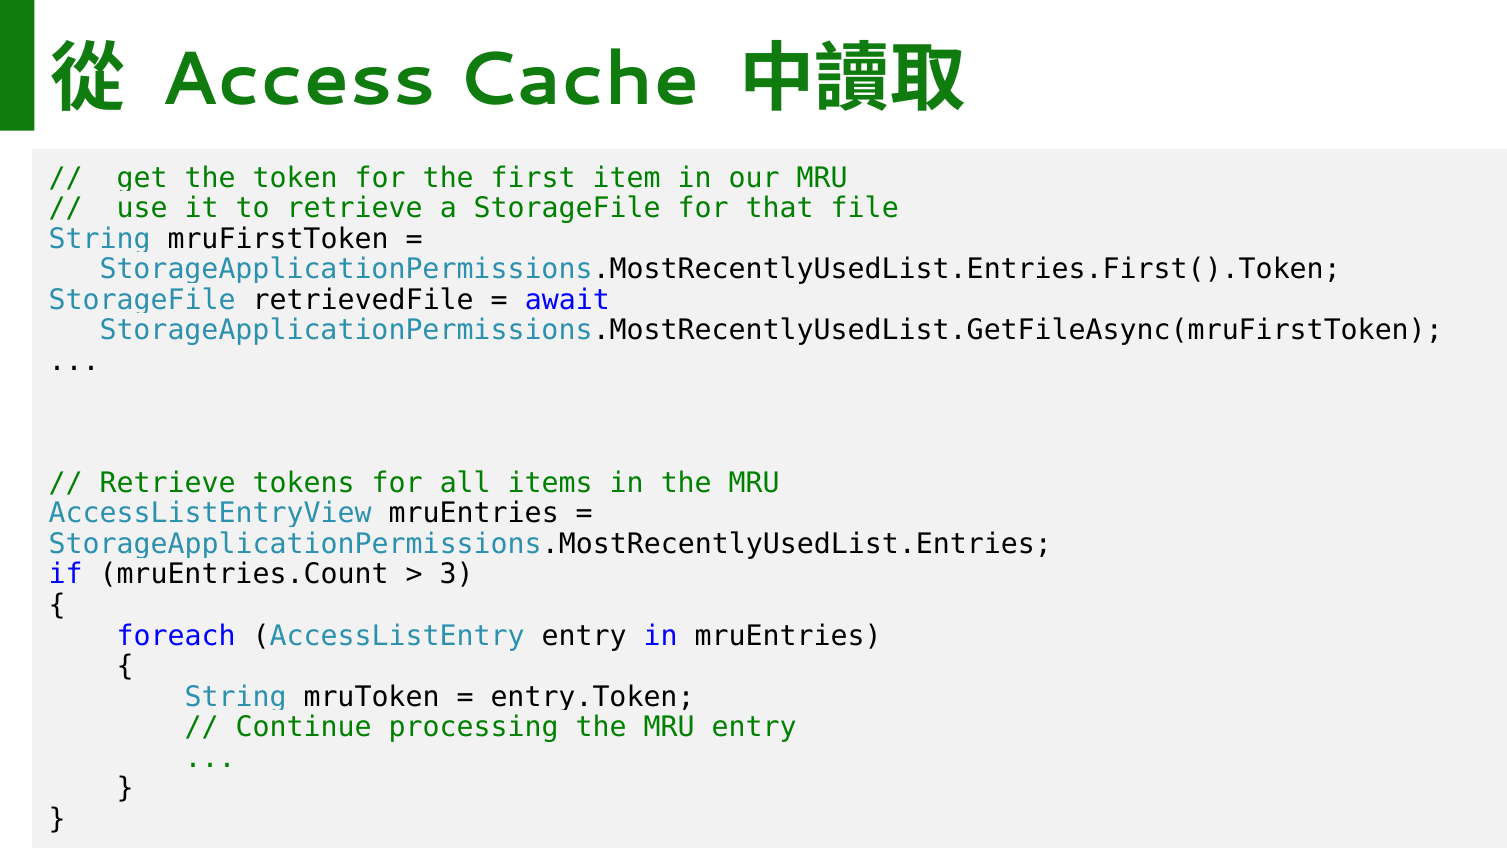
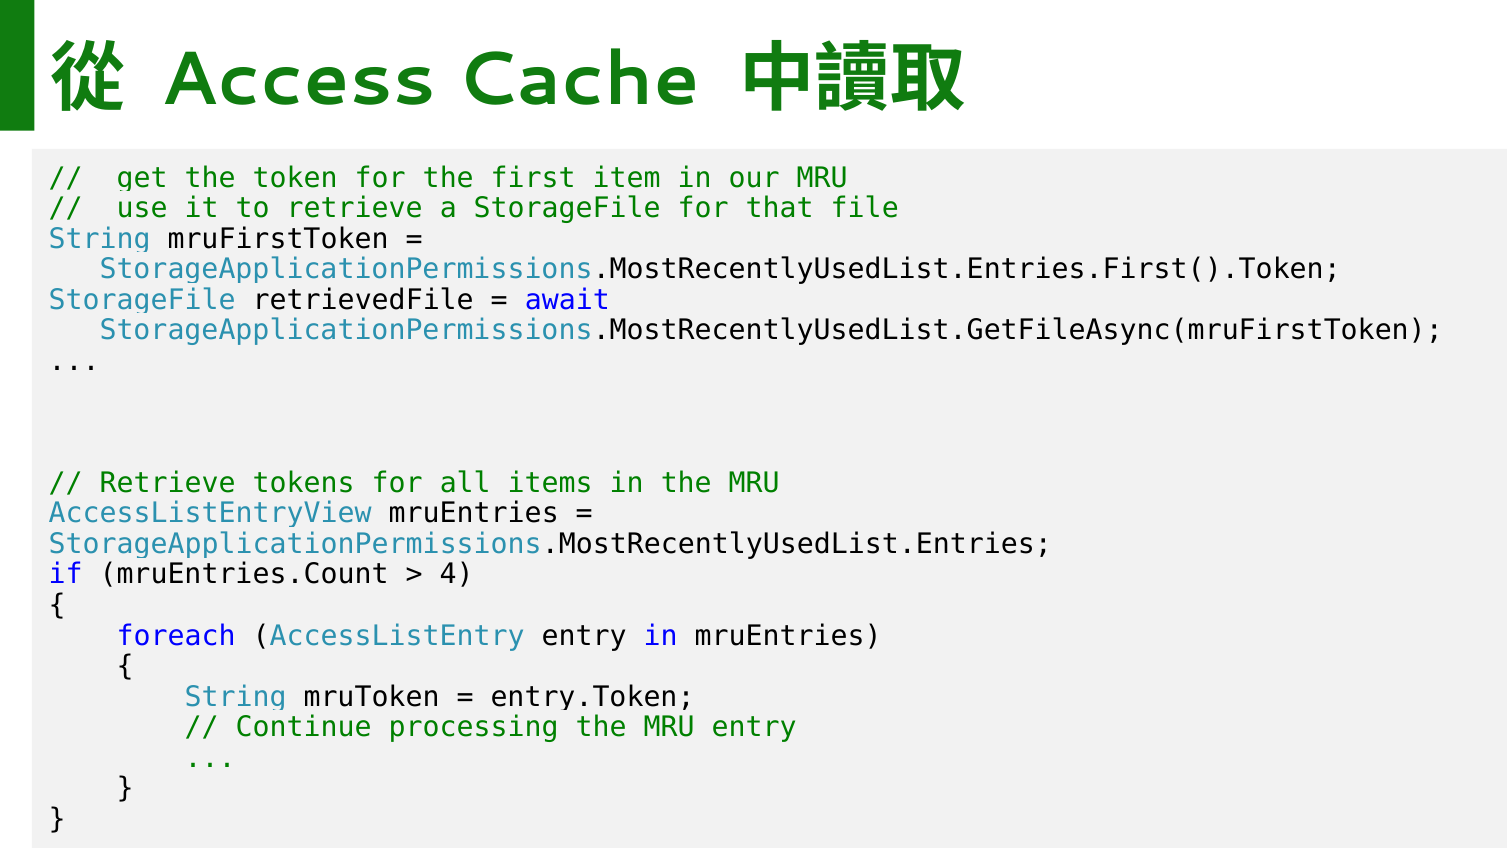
3: 3 -> 4
